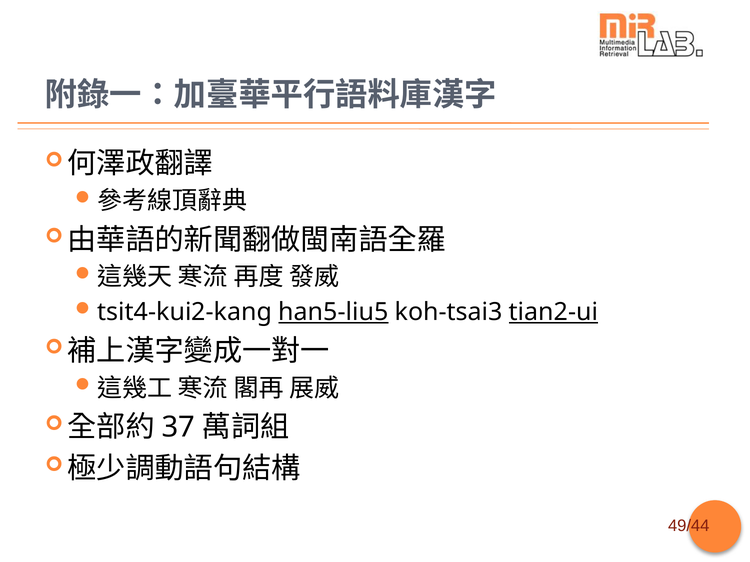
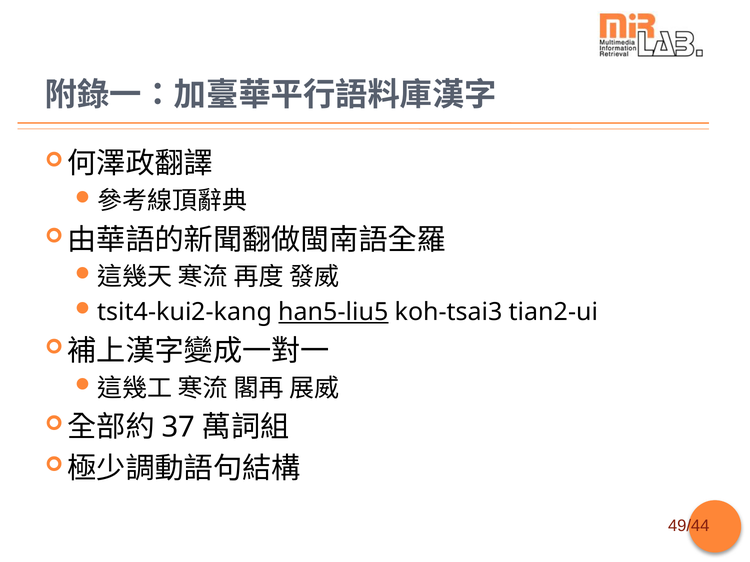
tian2-ui underline: present -> none
